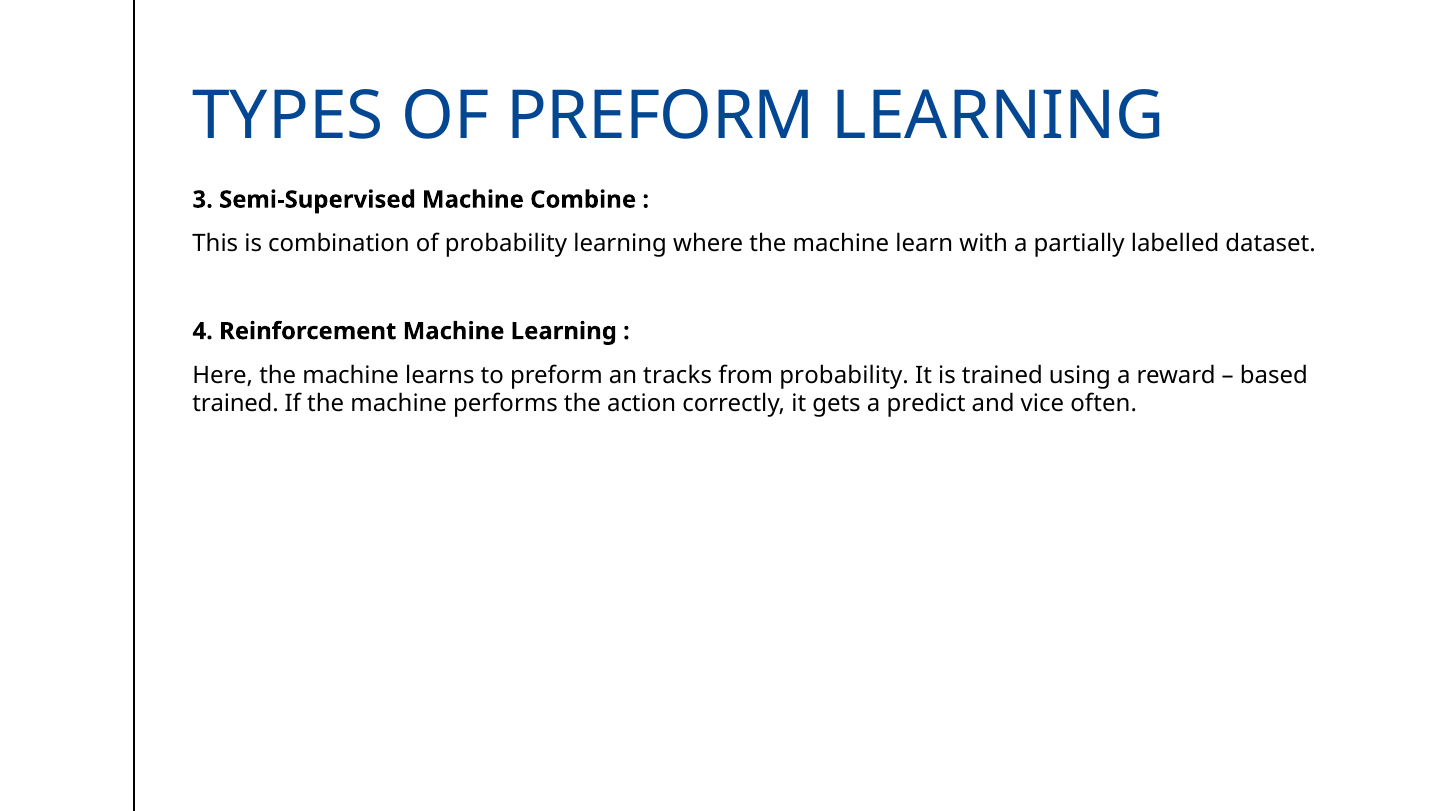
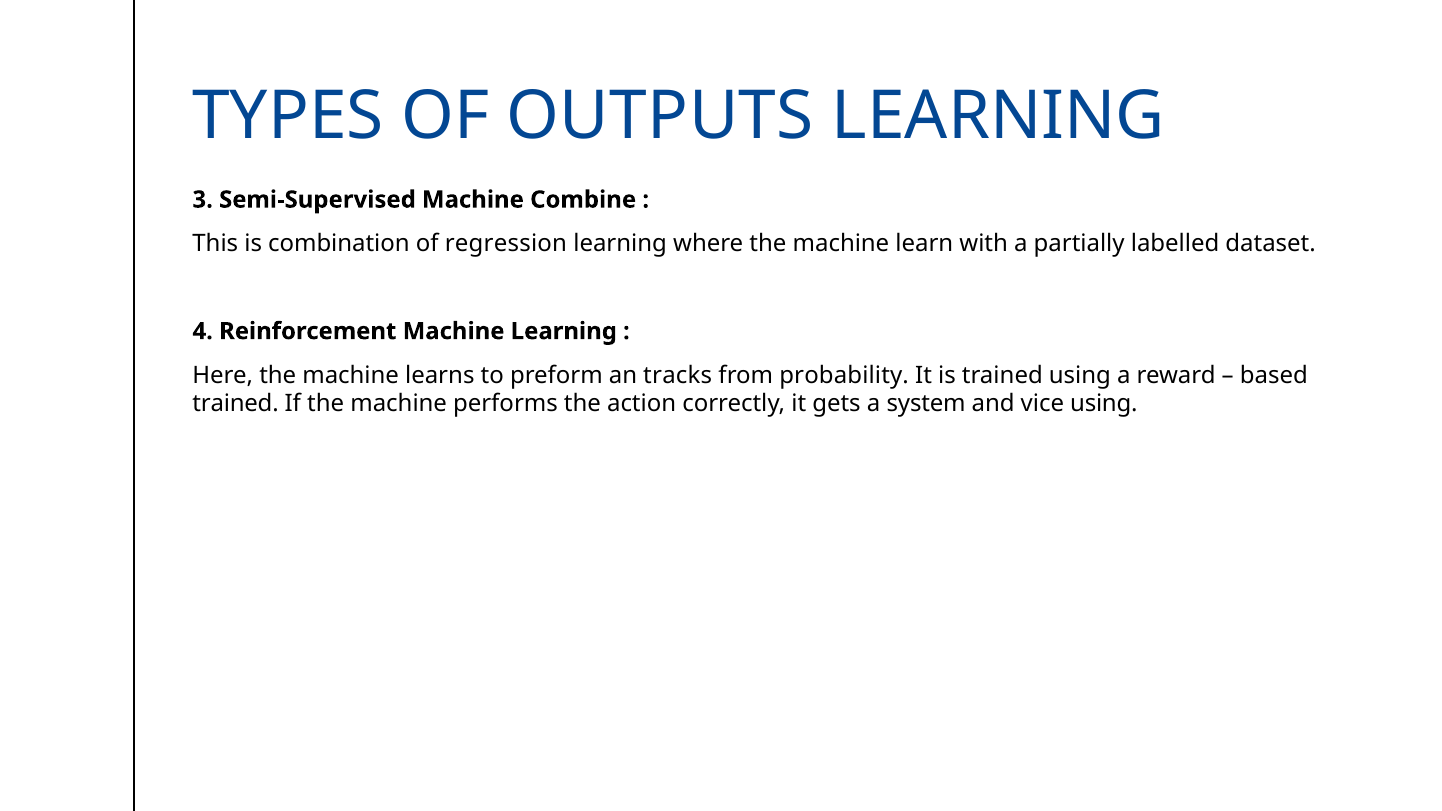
OF PREFORM: PREFORM -> OUTPUTS
of probability: probability -> regression
predict: predict -> system
vice often: often -> using
